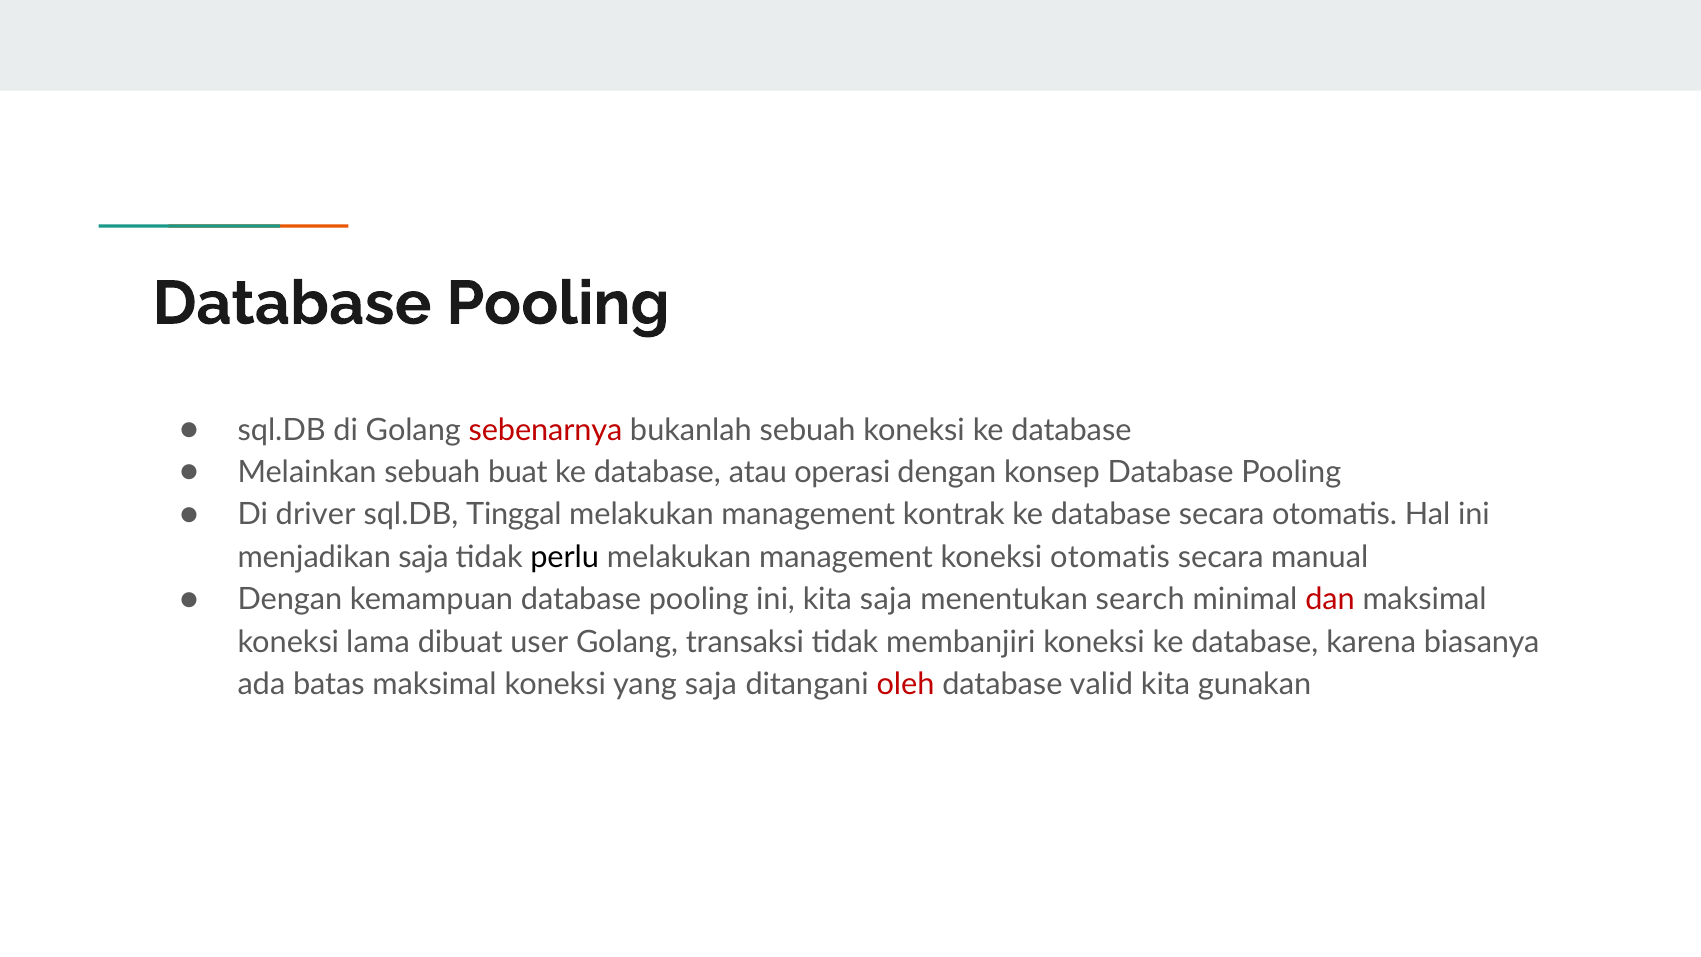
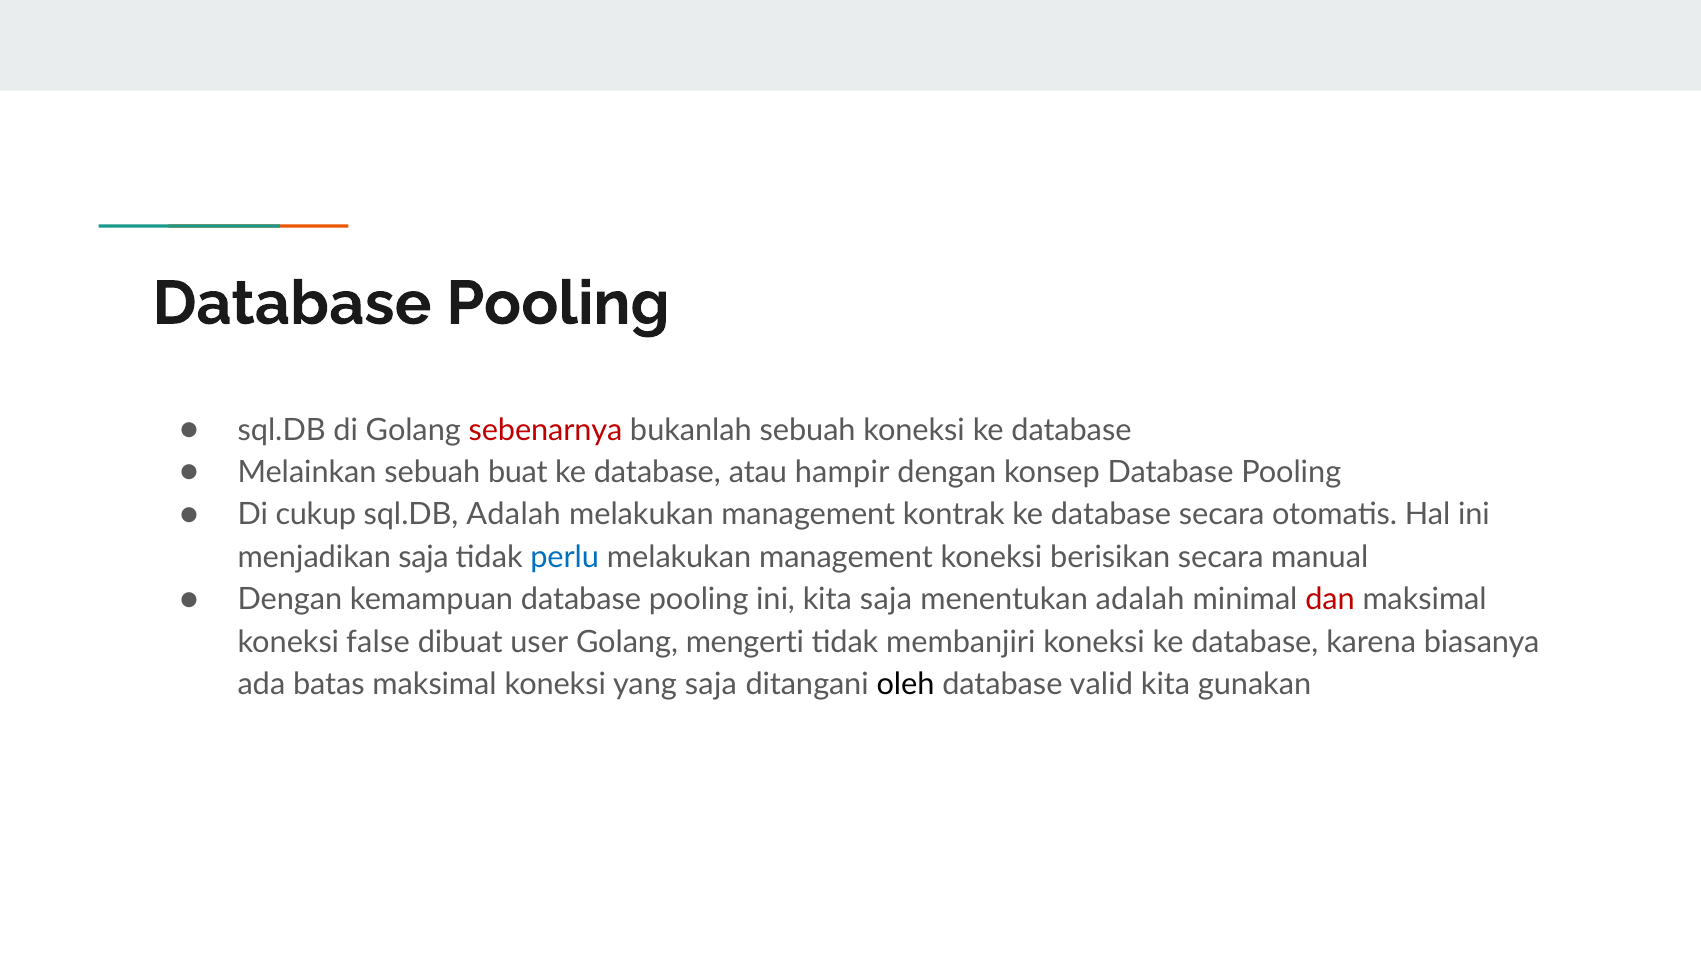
operasi: operasi -> hampir
driver: driver -> cukup
sql.DB Tinggal: Tinggal -> Adalah
perlu colour: black -> blue
koneksi otomatis: otomatis -> berisikan
menentukan search: search -> adalah
lama: lama -> false
transaksi: transaksi -> mengerti
oleh colour: red -> black
